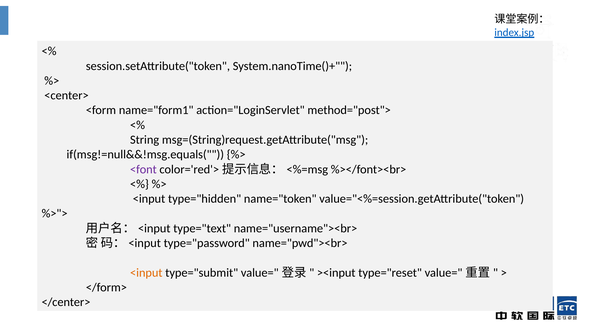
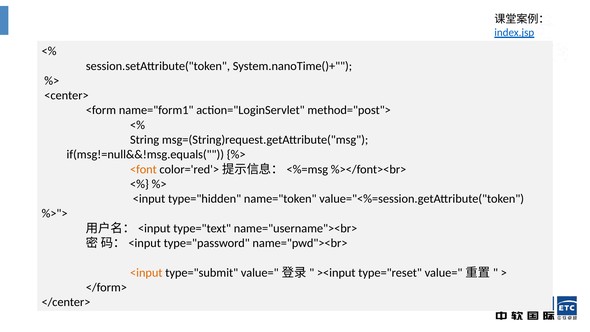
<font colour: purple -> orange
